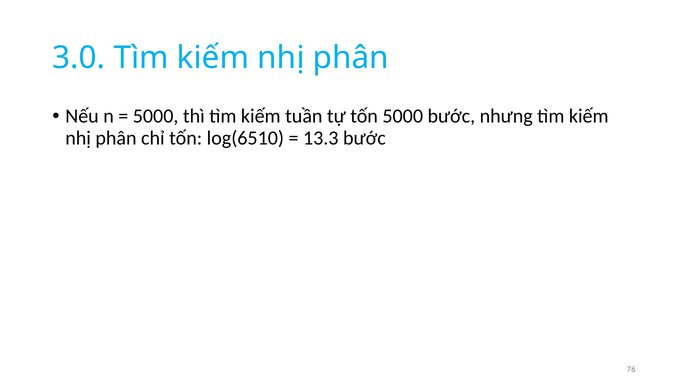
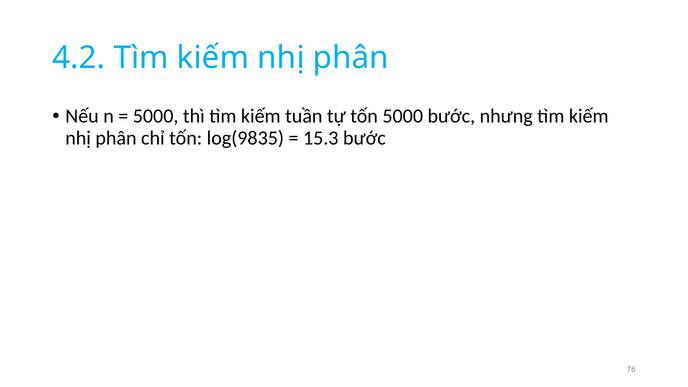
3.0: 3.0 -> 4.2
log(6510: log(6510 -> log(9835
13.3: 13.3 -> 15.3
